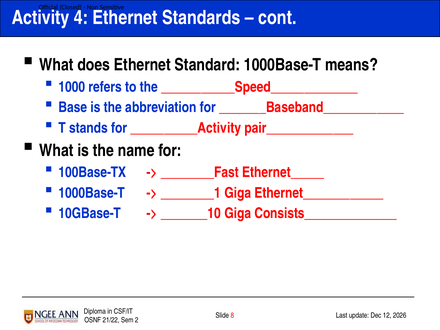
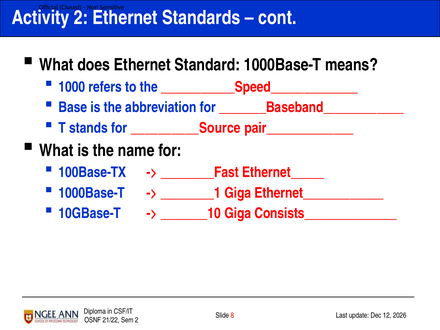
Activity 4: 4 -> 2
__________Activity: __________Activity -> __________Source
